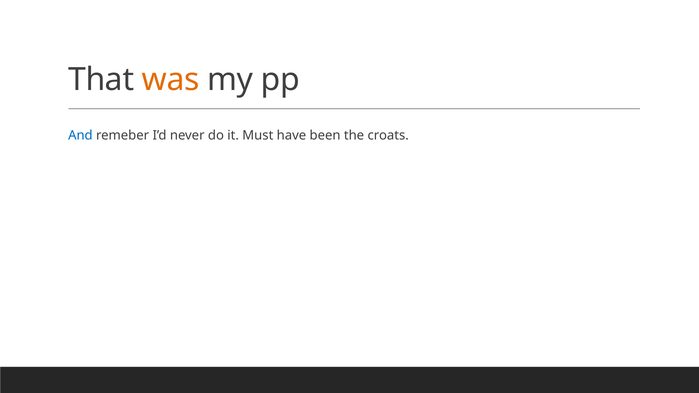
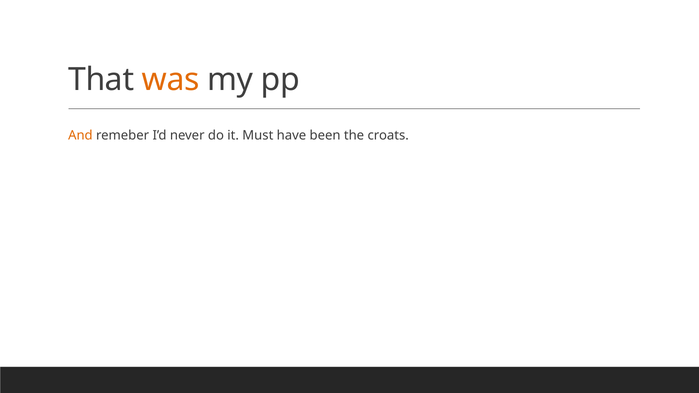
And colour: blue -> orange
